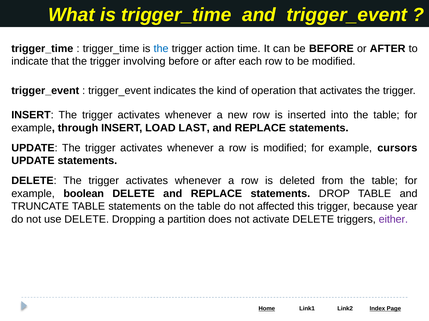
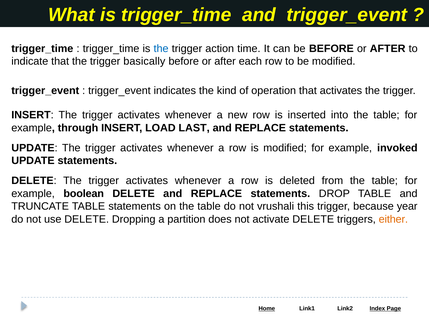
involving: involving -> basically
cursors: cursors -> invoked
affected: affected -> vrushali
either colour: purple -> orange
